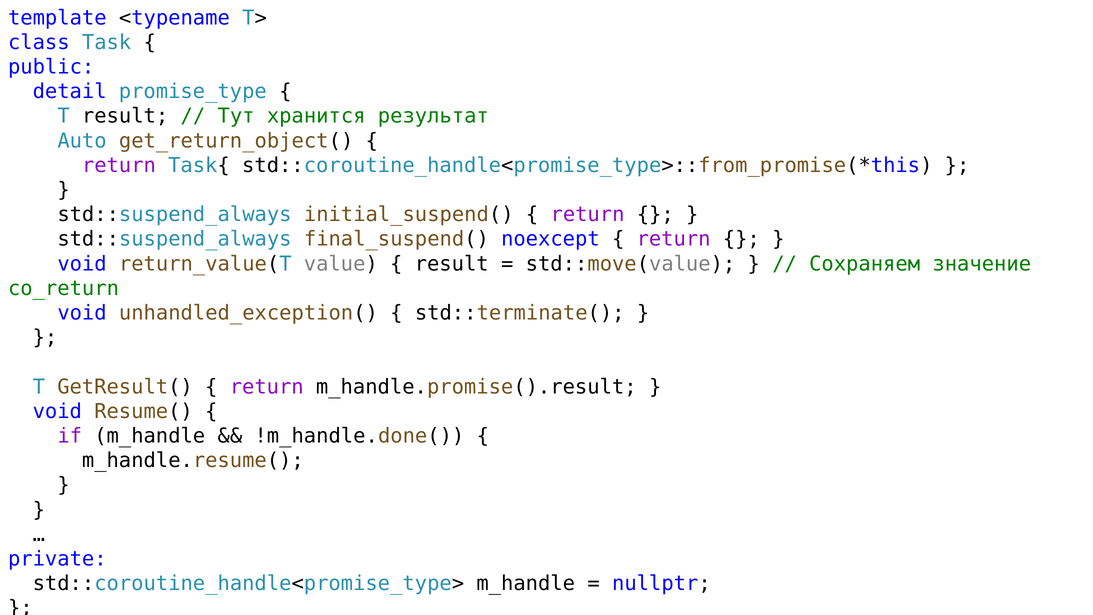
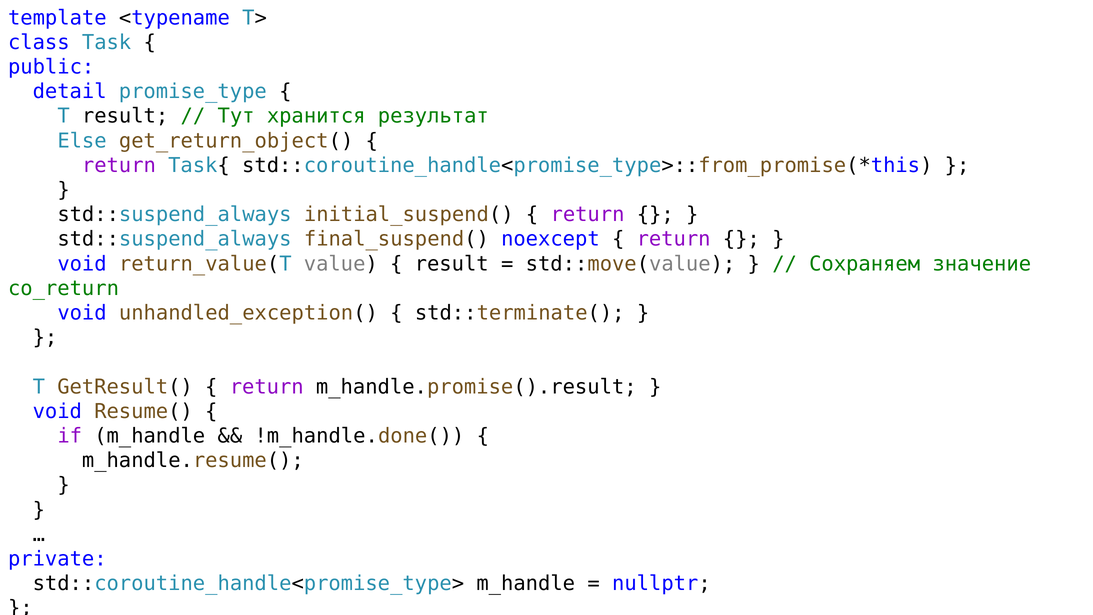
Auto: Auto -> Else
